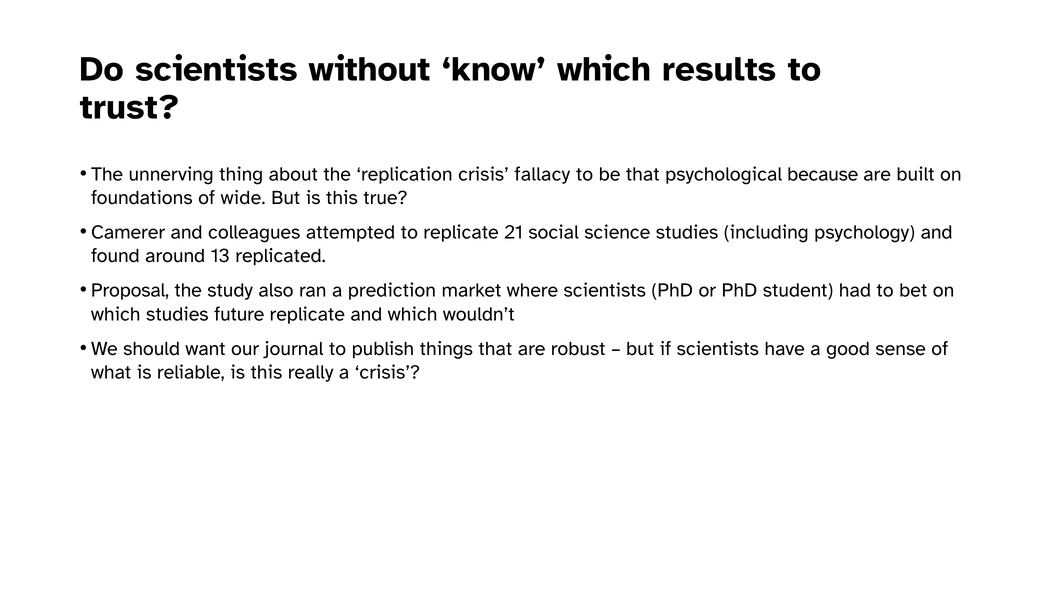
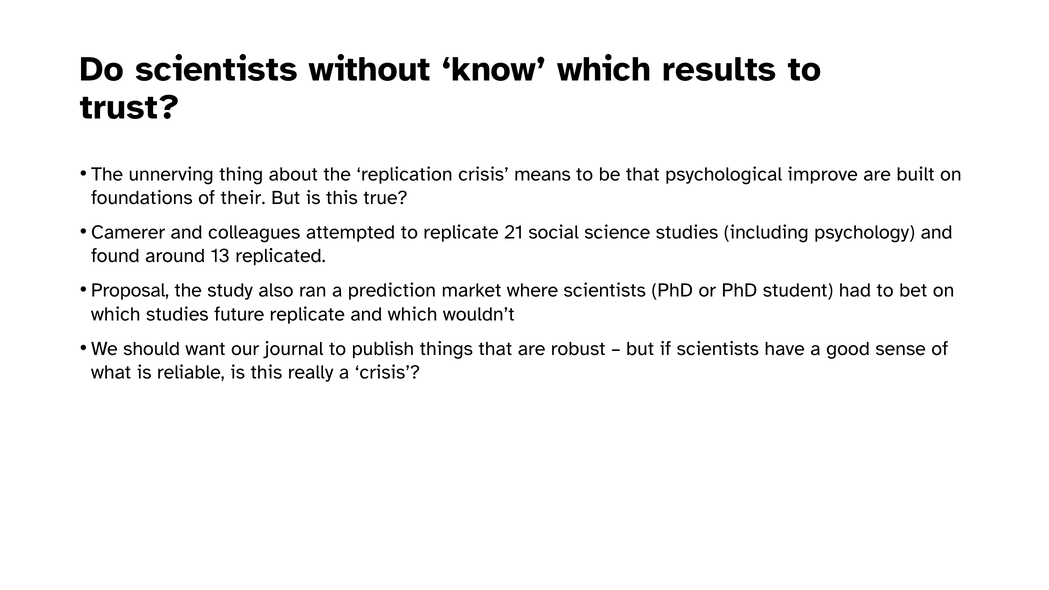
fallacy: fallacy -> means
because: because -> improve
wide: wide -> their
